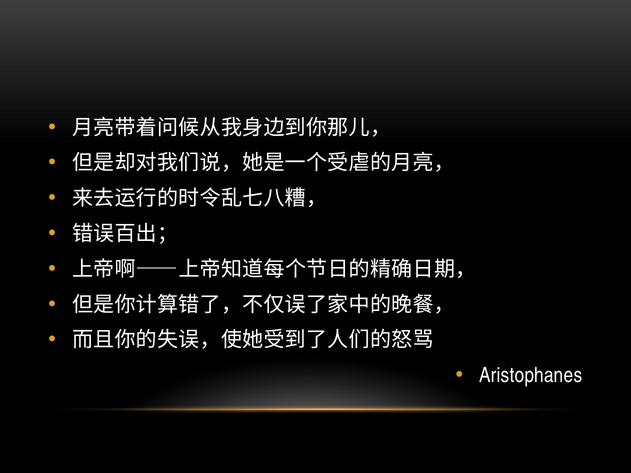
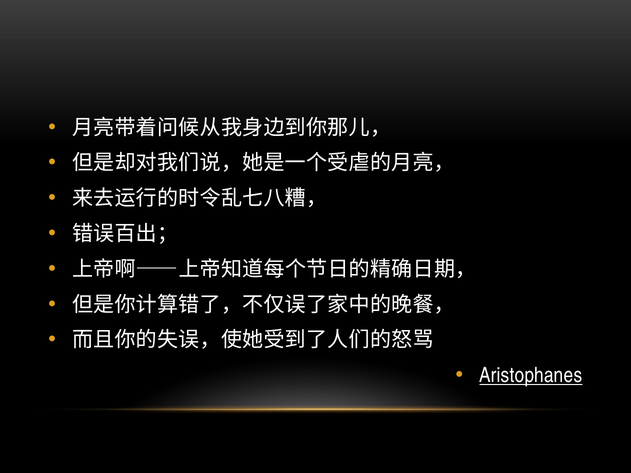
Aristophanes underline: none -> present
